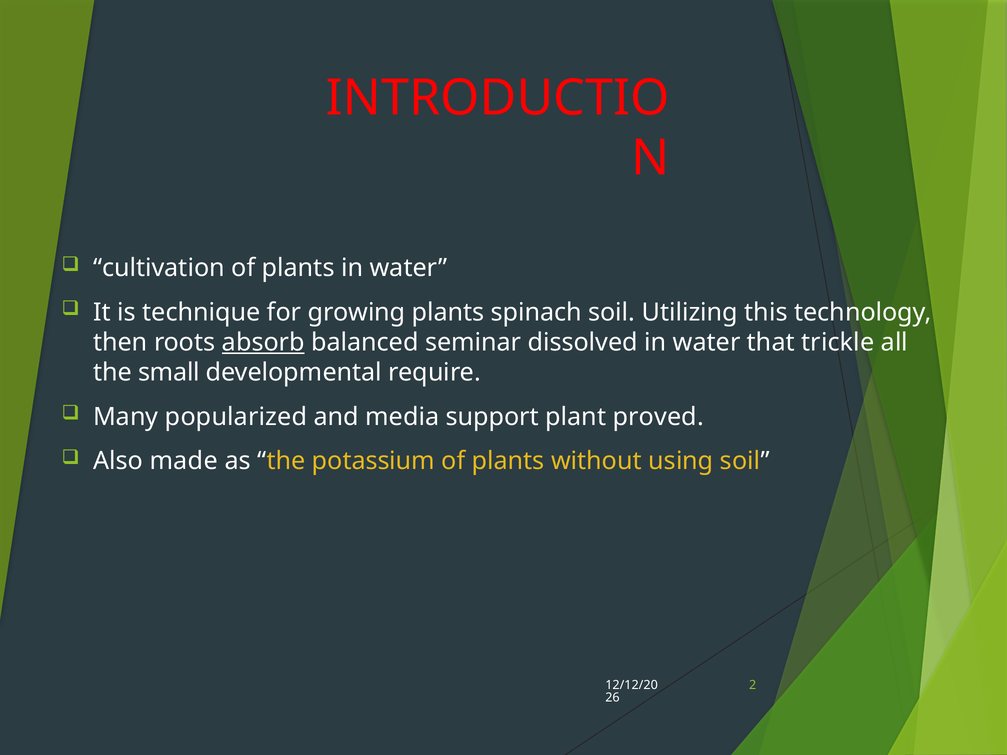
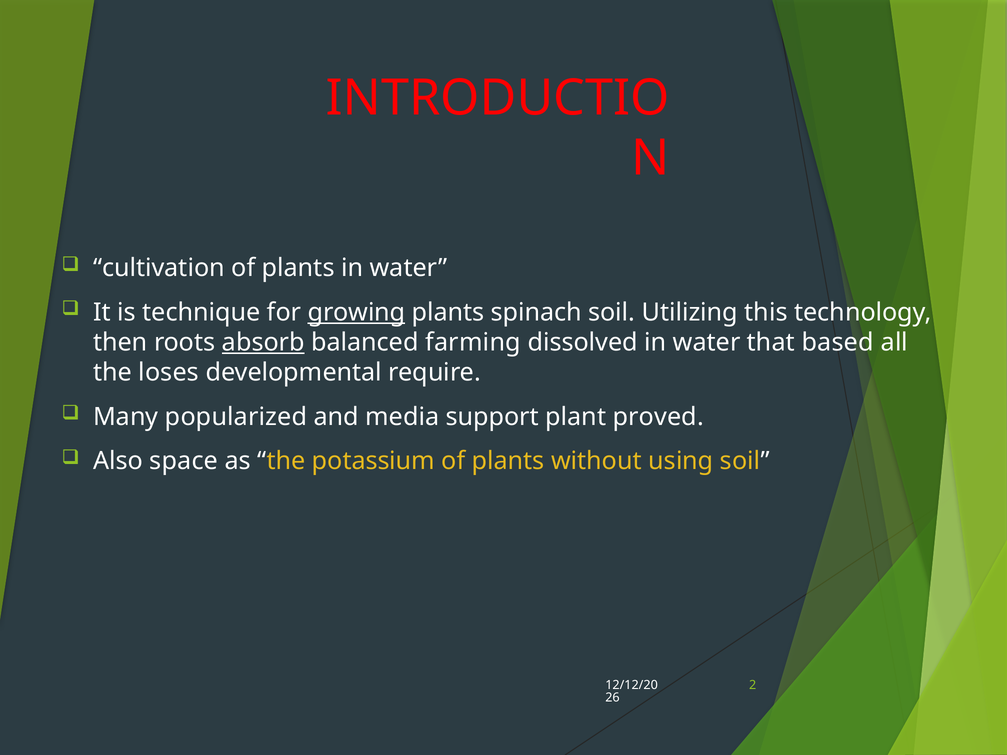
growing underline: none -> present
seminar: seminar -> farming
trickle: trickle -> based
small: small -> loses
made: made -> space
